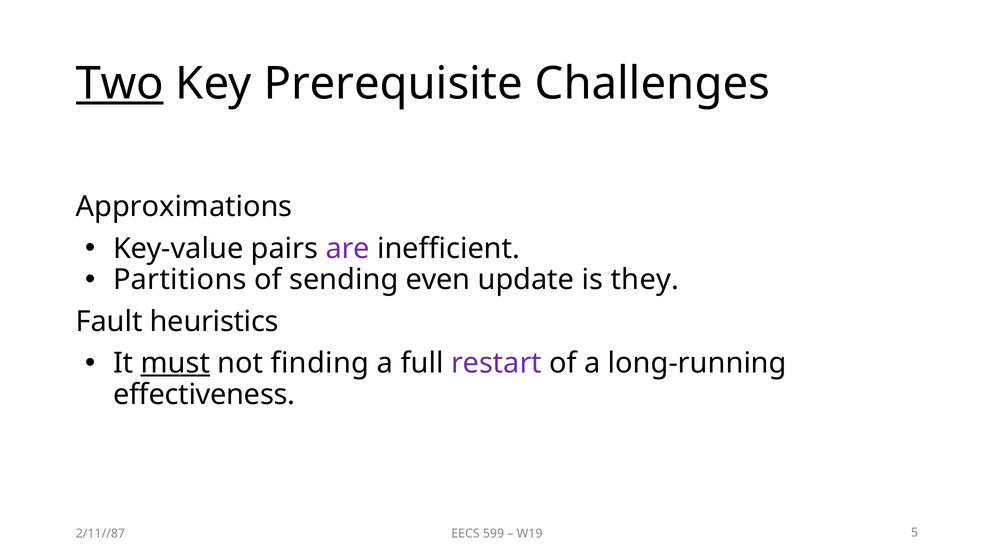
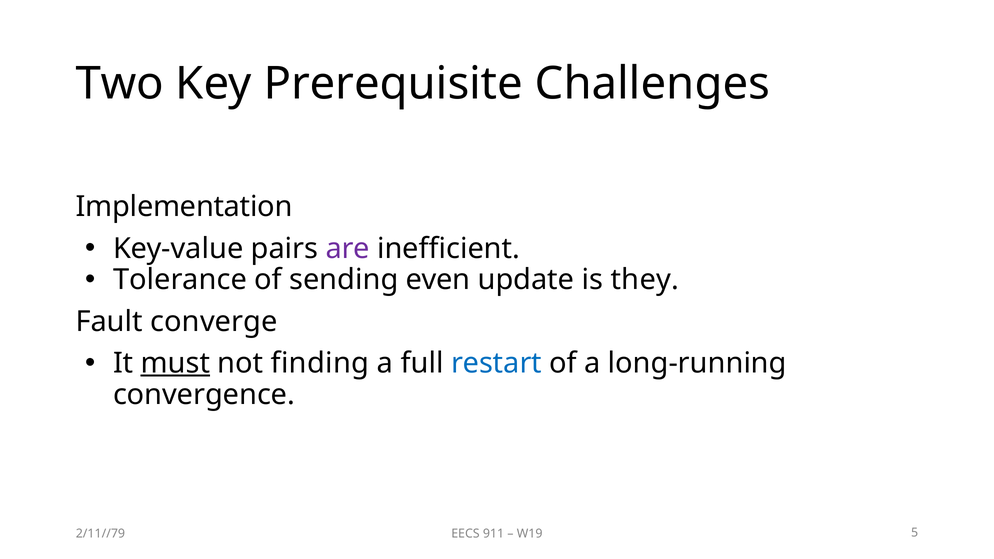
Two underline: present -> none
Approximations: Approximations -> Implementation
Partitions: Partitions -> Tolerance
heuristics: heuristics -> converge
restart colour: purple -> blue
effectiveness: effectiveness -> convergence
2/11//87: 2/11//87 -> 2/11//79
599: 599 -> 911
